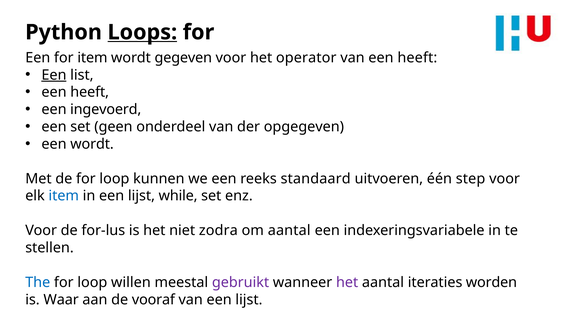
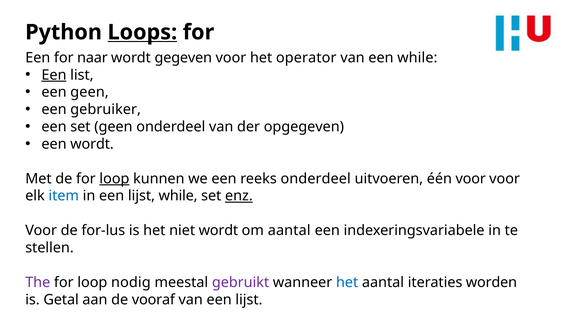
for item: item -> naar
van een heeft: heeft -> while
heeft at (90, 92): heeft -> geen
ingevoerd: ingevoerd -> gebruiker
loop at (114, 179) underline: none -> present
reeks standaard: standaard -> onderdeel
één step: step -> voor
enz underline: none -> present
niet zodra: zodra -> wordt
The colour: blue -> purple
willen: willen -> nodig
het at (347, 282) colour: purple -> blue
Waar: Waar -> Getal
